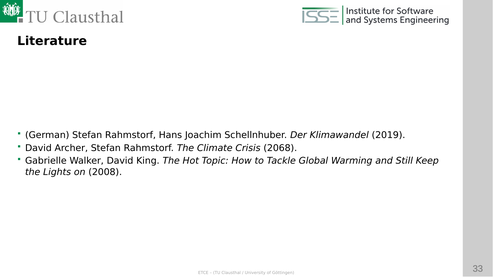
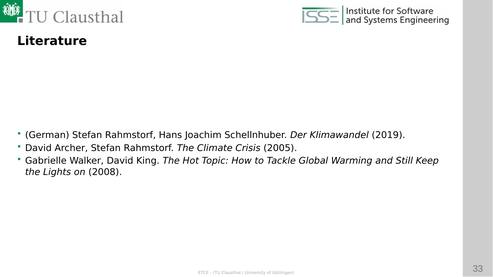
2068: 2068 -> 2005
